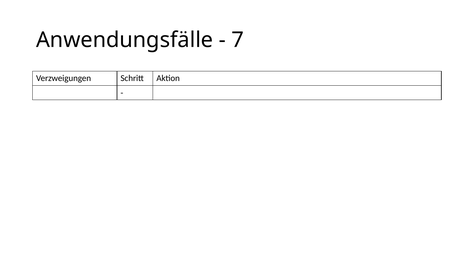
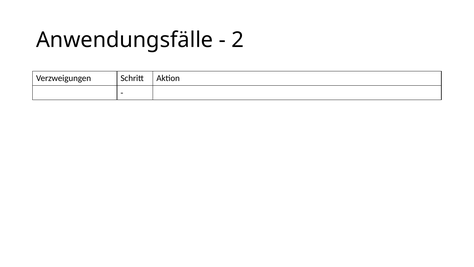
7: 7 -> 2
